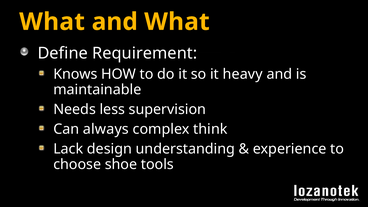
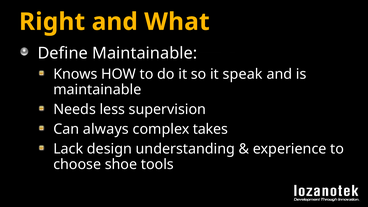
What at (52, 22): What -> Right
Define Requirement: Requirement -> Maintainable
heavy: heavy -> speak
think: think -> takes
